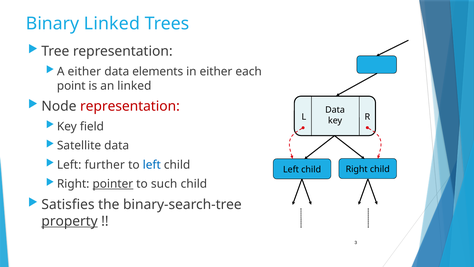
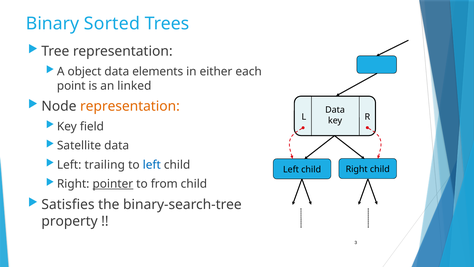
Binary Linked: Linked -> Sorted
A either: either -> object
representation at (130, 106) colour: red -> orange
further: further -> trailing
such: such -> from
property underline: present -> none
